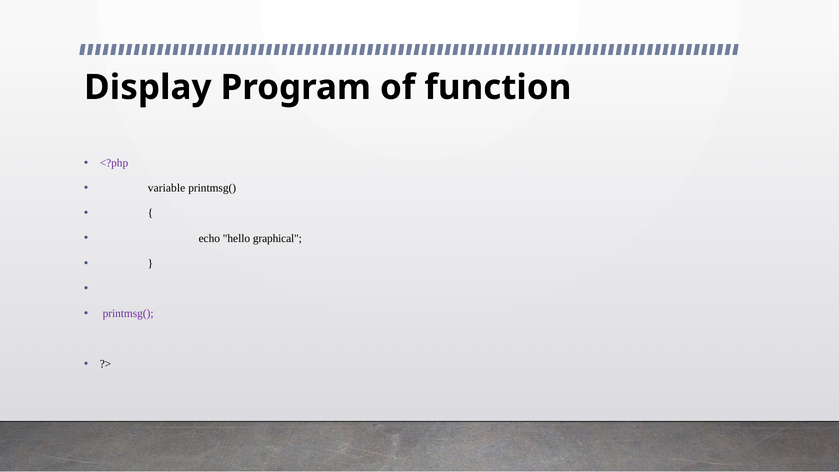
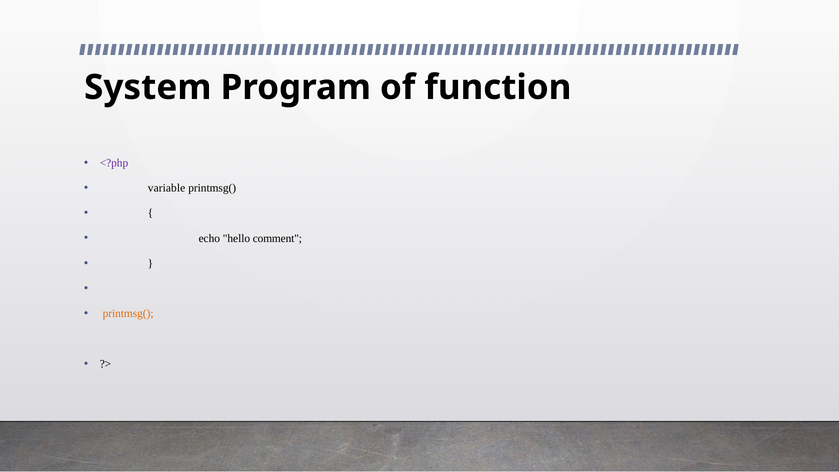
Display: Display -> System
graphical: graphical -> comment
printmsg( at (128, 314) colour: purple -> orange
